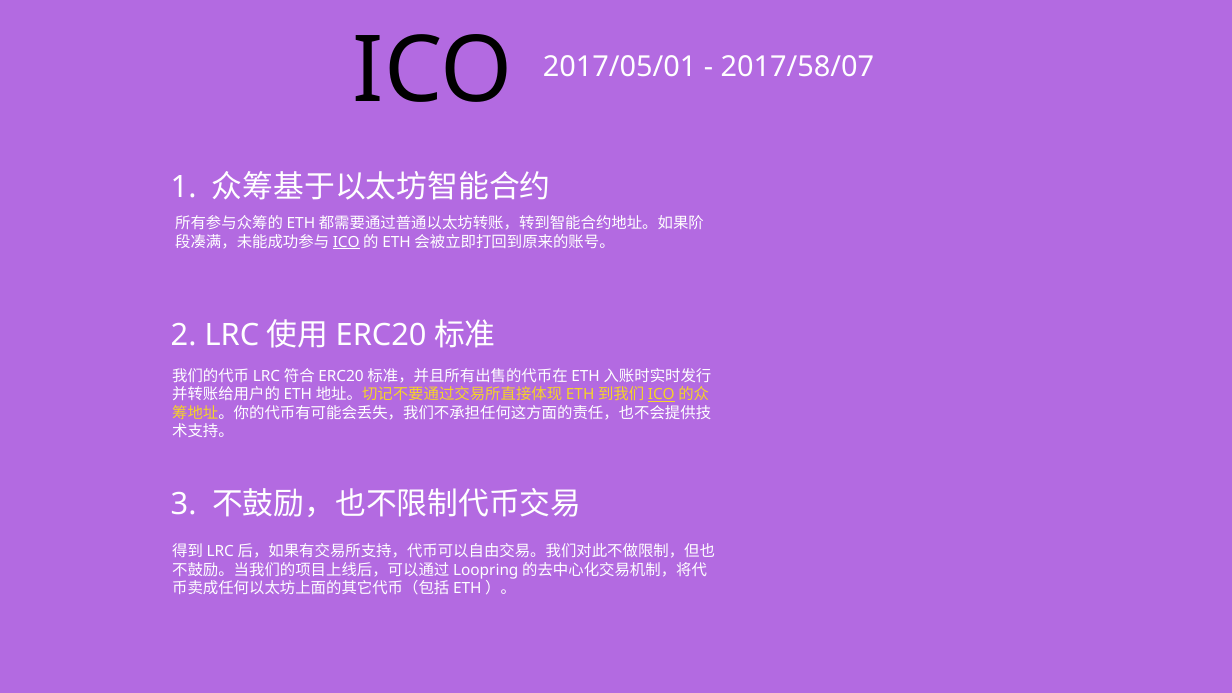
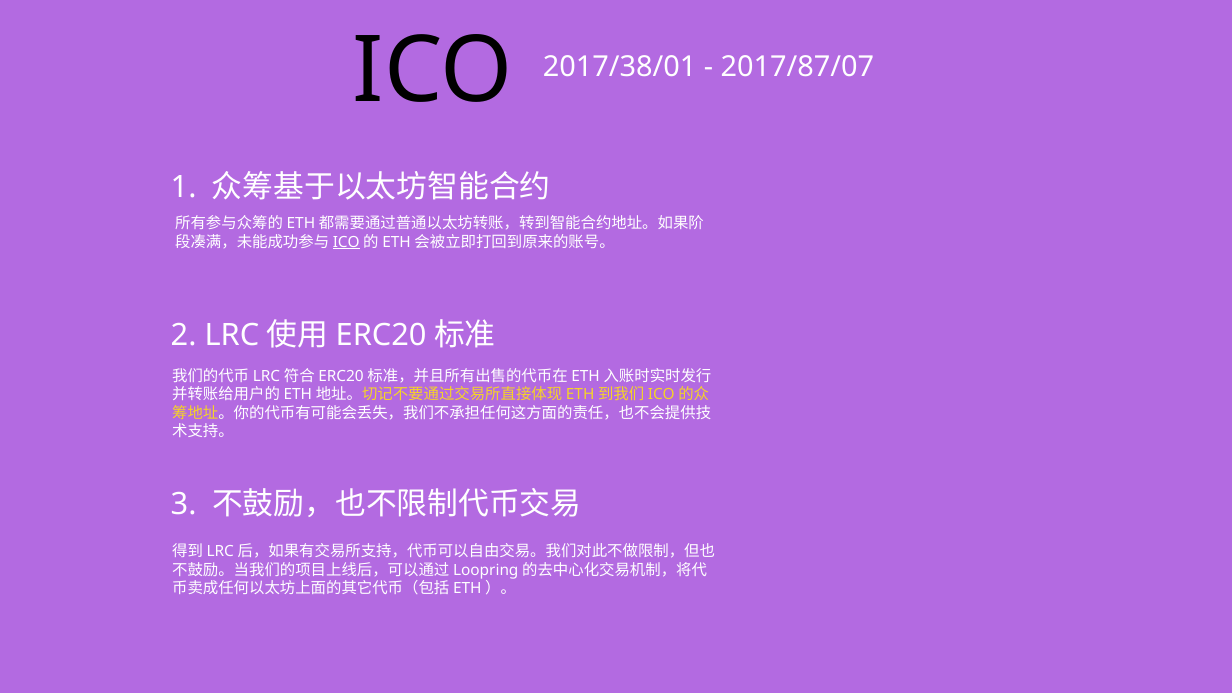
2017/05/01: 2017/05/01 -> 2017/38/01
2017/58/07: 2017/58/07 -> 2017/87/07
ICO at (661, 395) underline: present -> none
